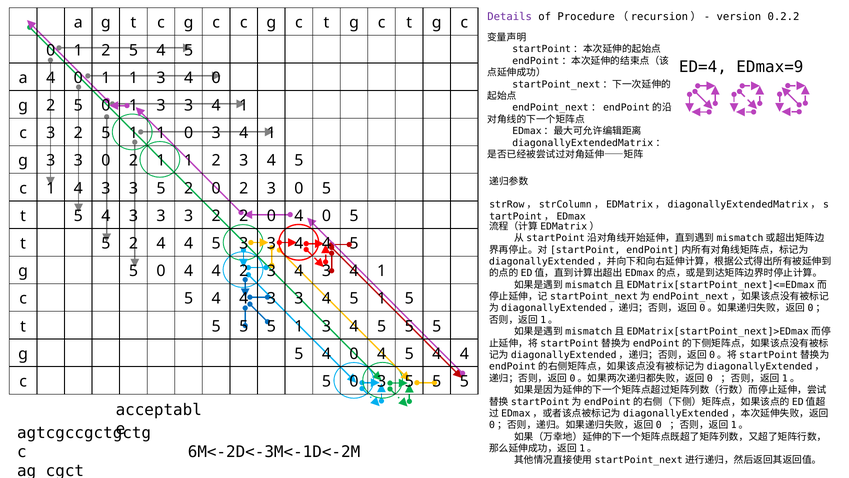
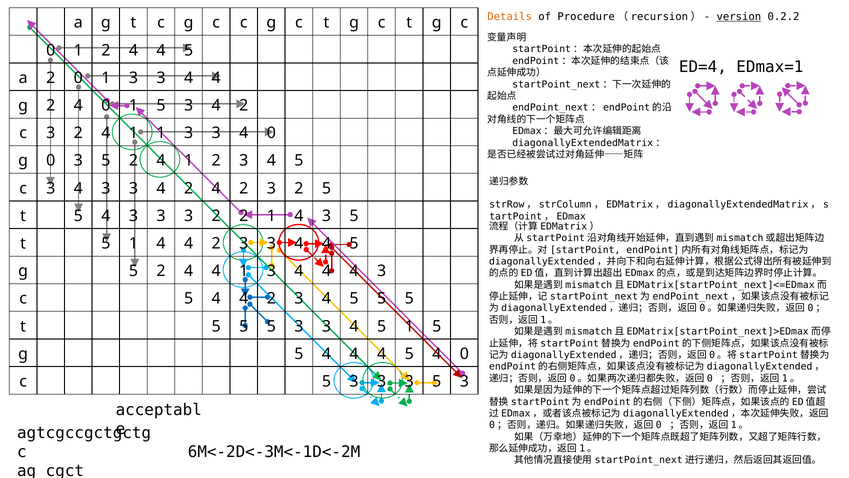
Details colour: purple -> orange
version underline: none -> present
1 2 5: 5 -> 4
EDmax=9: EDmax=9 -> EDmax=1
a 4: 4 -> 2
0 1 1: 1 -> 3
0 at (216, 78): 0 -> 4
g 2 5: 5 -> 4
0 1 3: 3 -> 5
1 at (244, 105): 1 -> 2
3 2 5: 5 -> 4
1 1 0: 0 -> 3
1 at (271, 133): 1 -> 0
g 3: 3 -> 0
0 at (106, 161): 0 -> 5
1 at (161, 161): 1 -> 4
1 at (51, 188): 1 -> 3
4 3 3 5: 5 -> 4
0 at (216, 188): 0 -> 4
2 3 0: 0 -> 2
2 2 0: 0 -> 1
0 at (326, 216): 0 -> 3
t 5 2: 2 -> 1
5 at (216, 243): 5 -> 2
g 5 0: 0 -> 2
4 4 2: 2 -> 1
3 at (326, 271): 3 -> 4
1 at (382, 271): 1 -> 3
5 4 4 3: 3 -> 2
4 5 1: 1 -> 5
5 5 1: 1 -> 3
4 5 5: 5 -> 1
g 5 4 0: 0 -> 4
4 5 4 4: 4 -> 0
c 5 0: 0 -> 3
5 at (409, 381): 5 -> 3
5 at (464, 381): 5 -> 3
